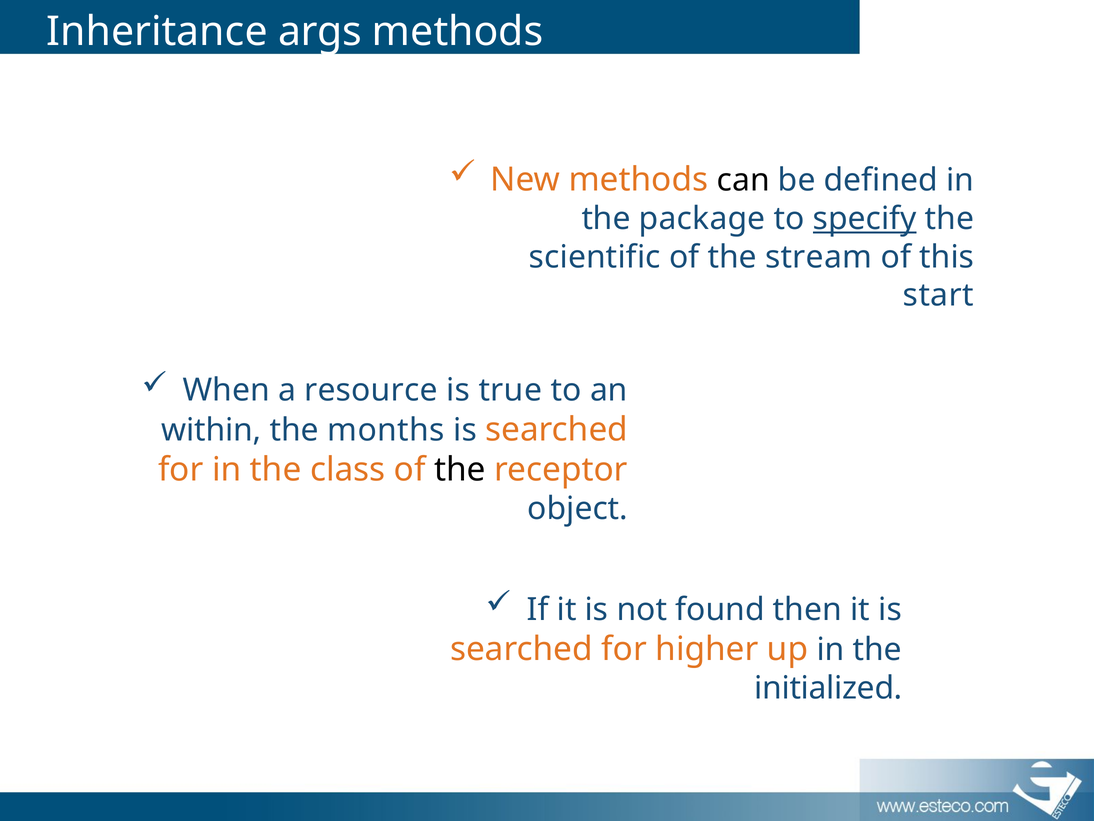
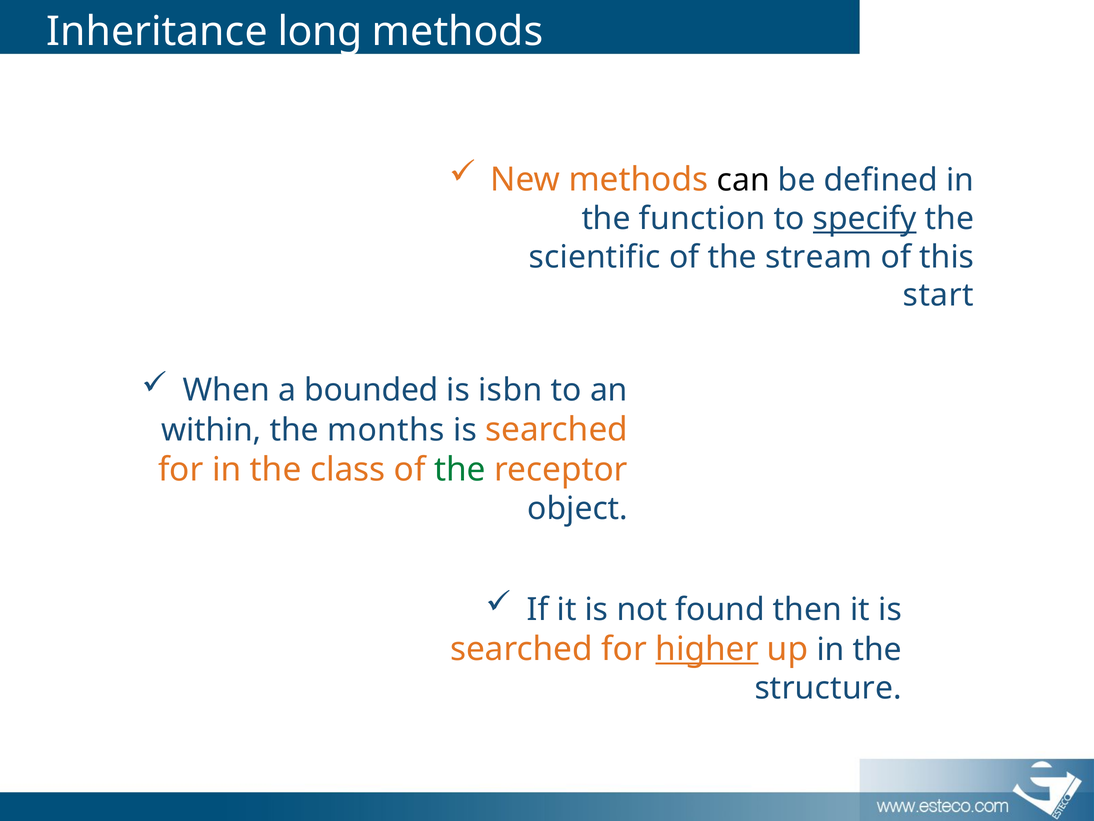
args: args -> long
package: package -> function
resource: resource -> bounded
true: true -> isbn
the at (460, 469) colour: black -> green
higher underline: none -> present
initialized: initialized -> structure
